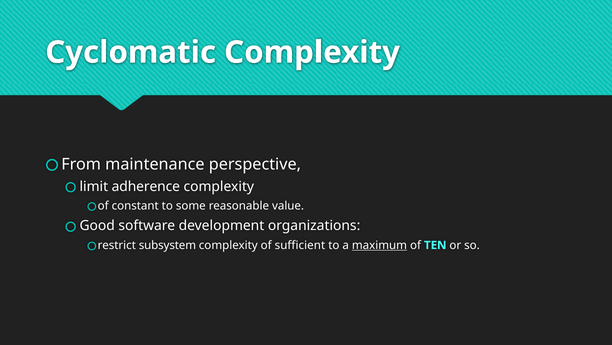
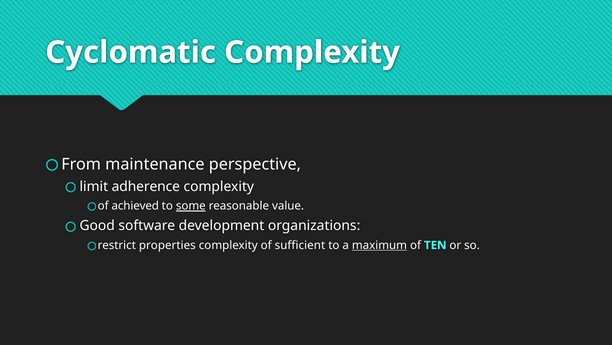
constant: constant -> achieved
some underline: none -> present
subsystem: subsystem -> properties
